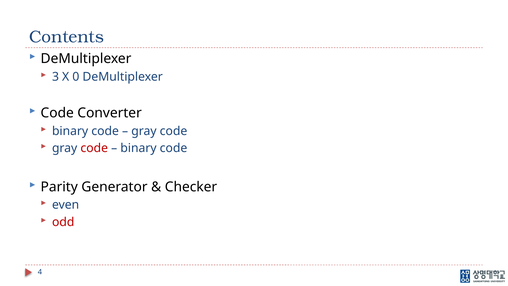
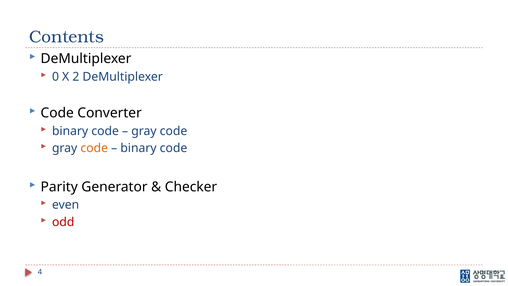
3: 3 -> 0
0: 0 -> 2
code at (94, 148) colour: red -> orange
